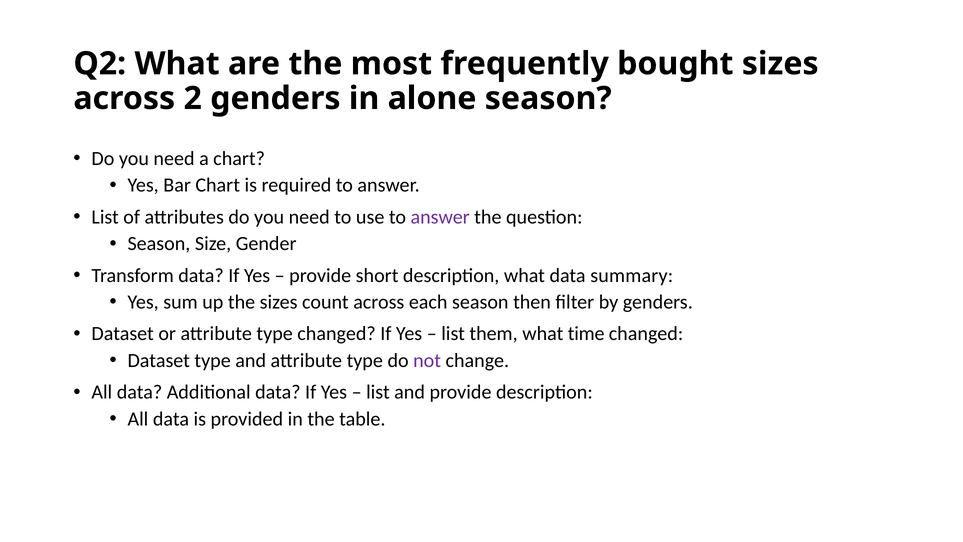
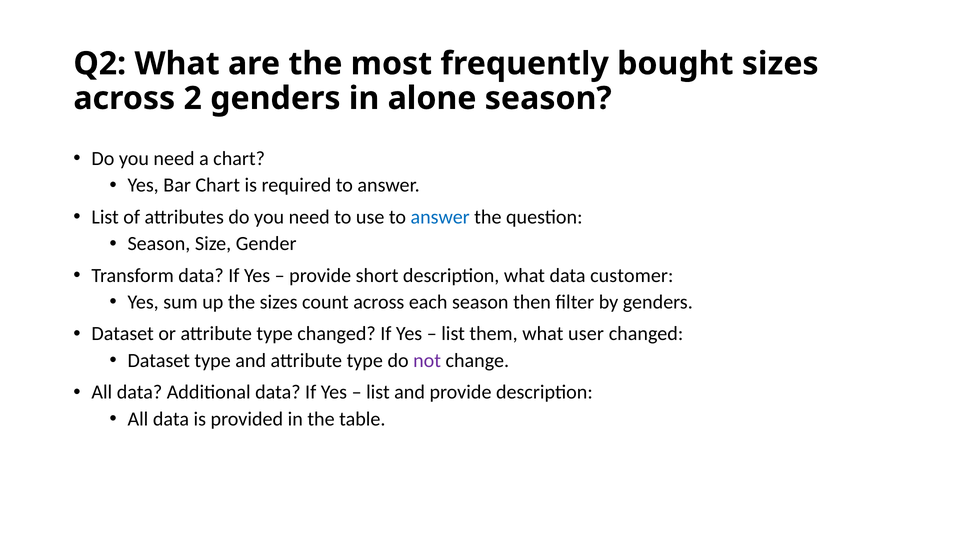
answer at (440, 217) colour: purple -> blue
summary: summary -> customer
time: time -> user
